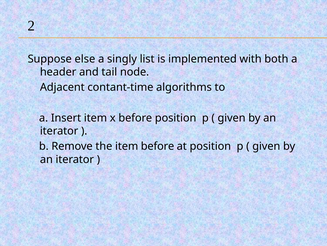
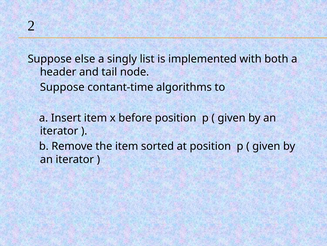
Adjacent at (62, 87): Adjacent -> Suppose
item before: before -> sorted
